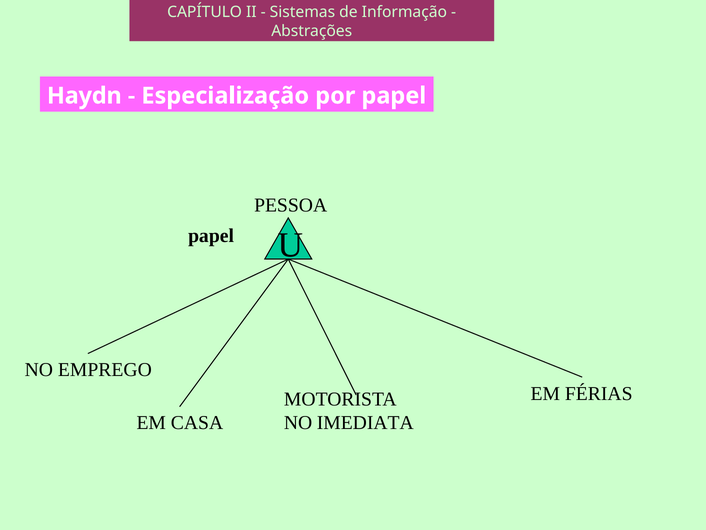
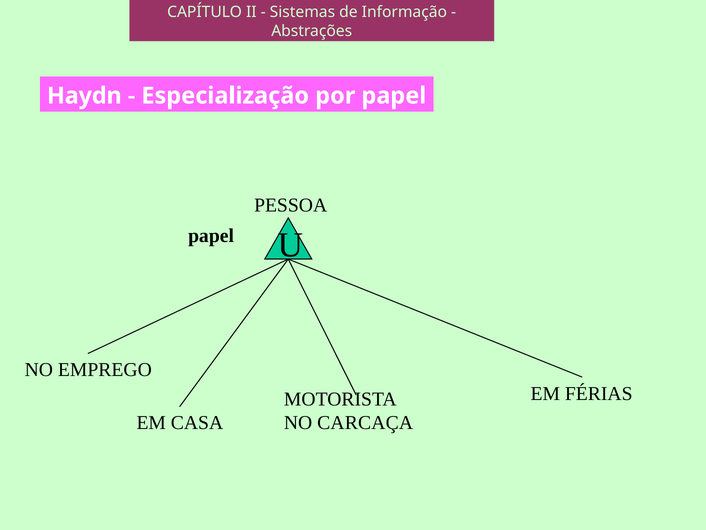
IMEDIATA: IMEDIATA -> CARCAÇA
